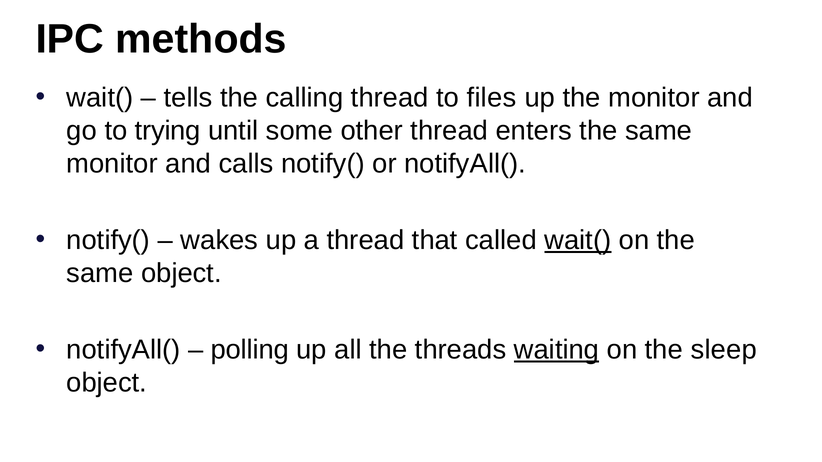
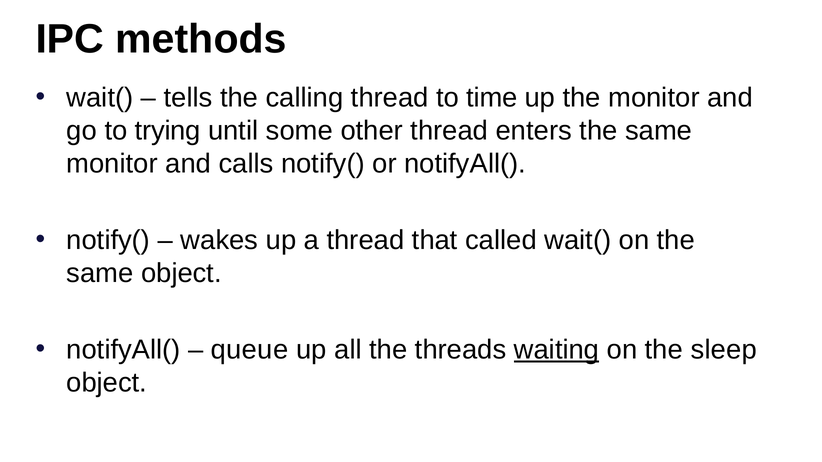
files: files -> time
wait( at (578, 240) underline: present -> none
polling: polling -> queue
